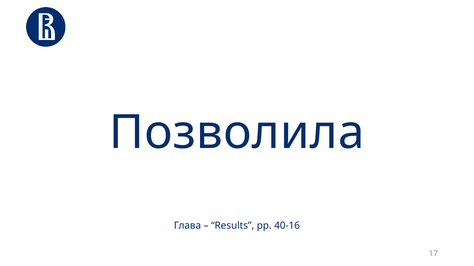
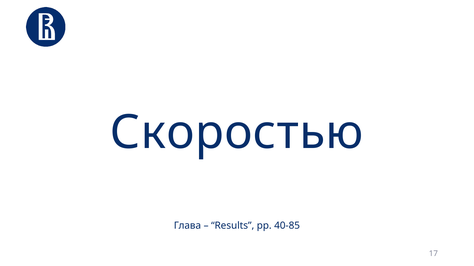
Позволила: Позволила -> Скоростью
40-16: 40-16 -> 40-85
